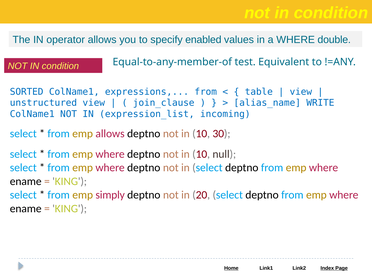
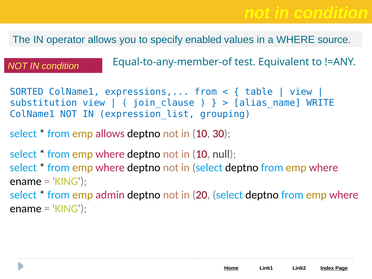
double: double -> source
unstructured: unstructured -> substitution
incoming: incoming -> grouping
simply: simply -> admin
